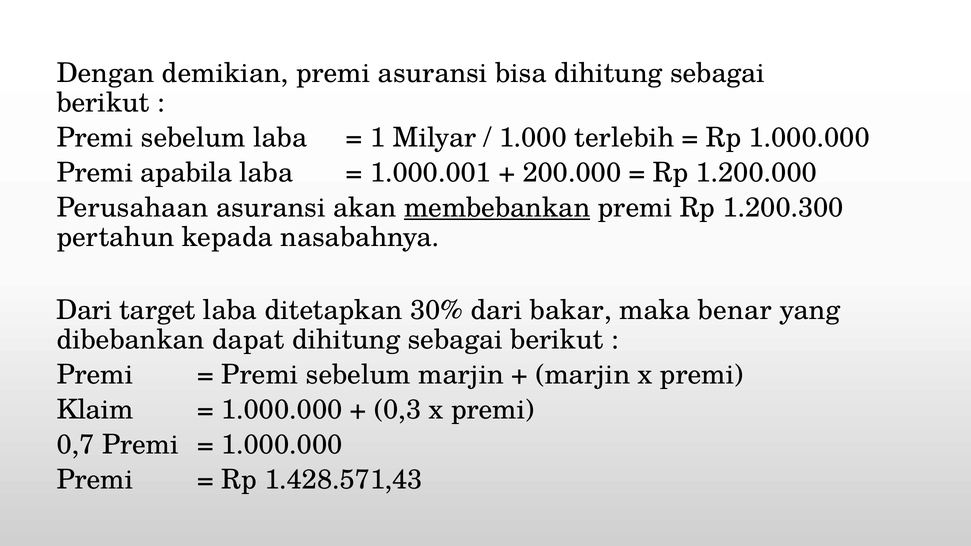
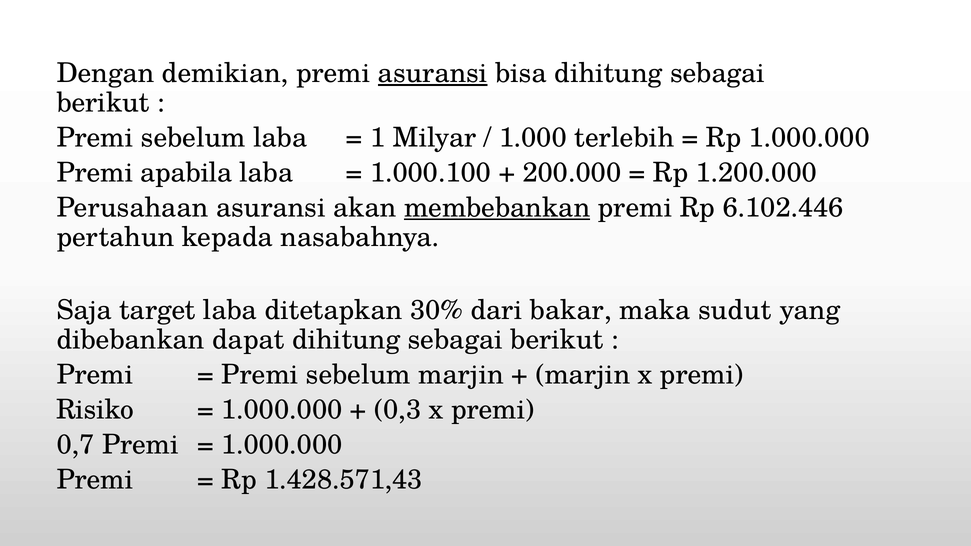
asuransi at (433, 73) underline: none -> present
1.000.001: 1.000.001 -> 1.000.100
1.200.300: 1.200.300 -> 6.102.446
Dari at (84, 310): Dari -> Saja
benar: benar -> sudut
Klaim: Klaim -> Risiko
